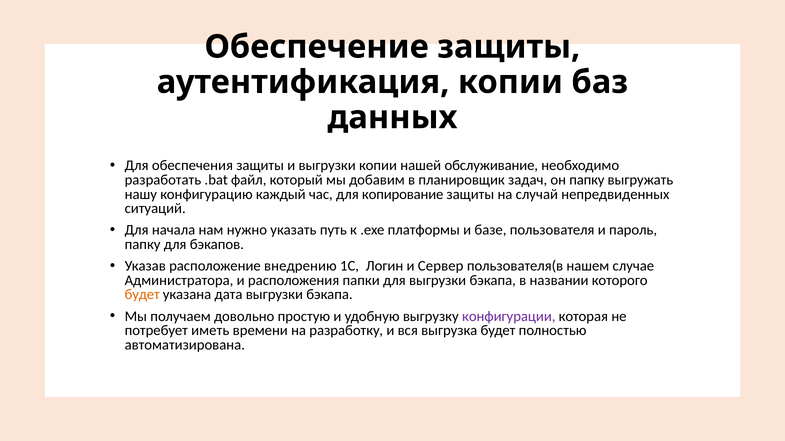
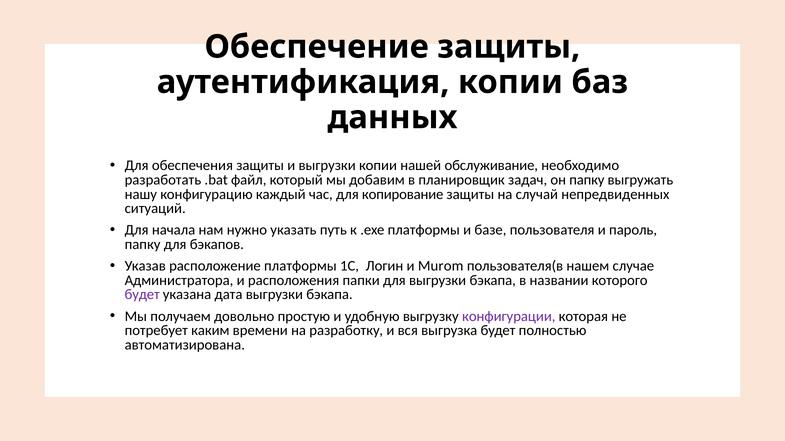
расположение внедрению: внедрению -> платформы
Сервер: Сервер -> Murom
будет at (142, 295) colour: orange -> purple
иметь: иметь -> каким
